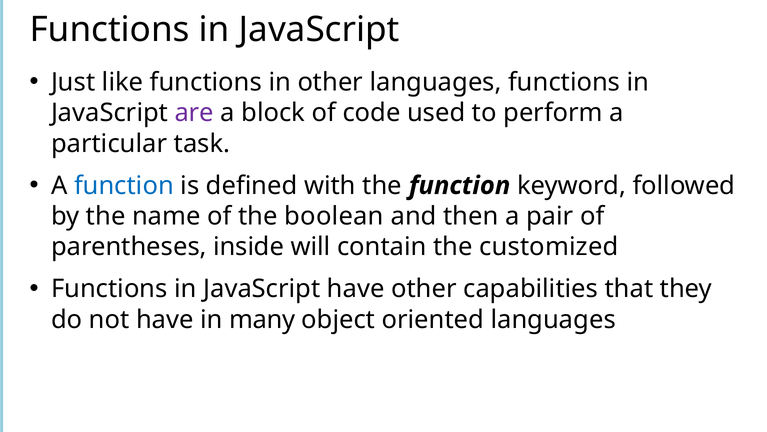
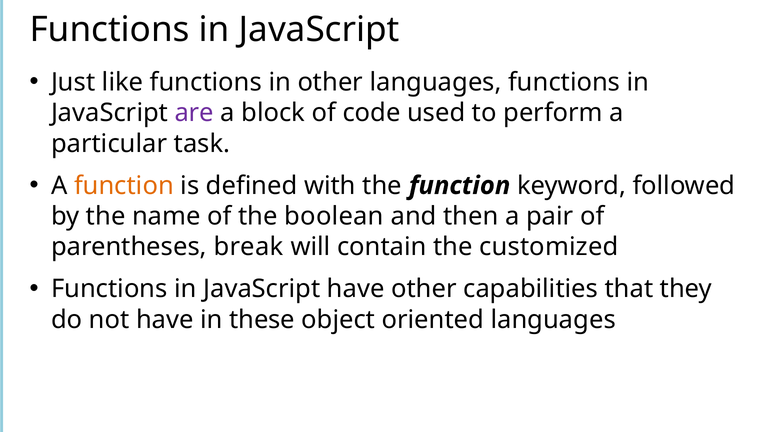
function at (124, 185) colour: blue -> orange
inside: inside -> break
many: many -> these
